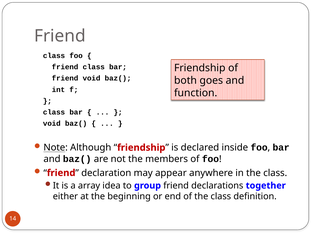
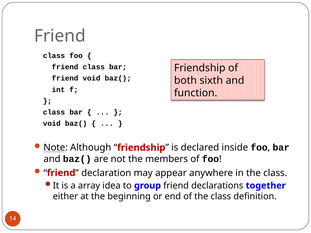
goes: goes -> sixth
